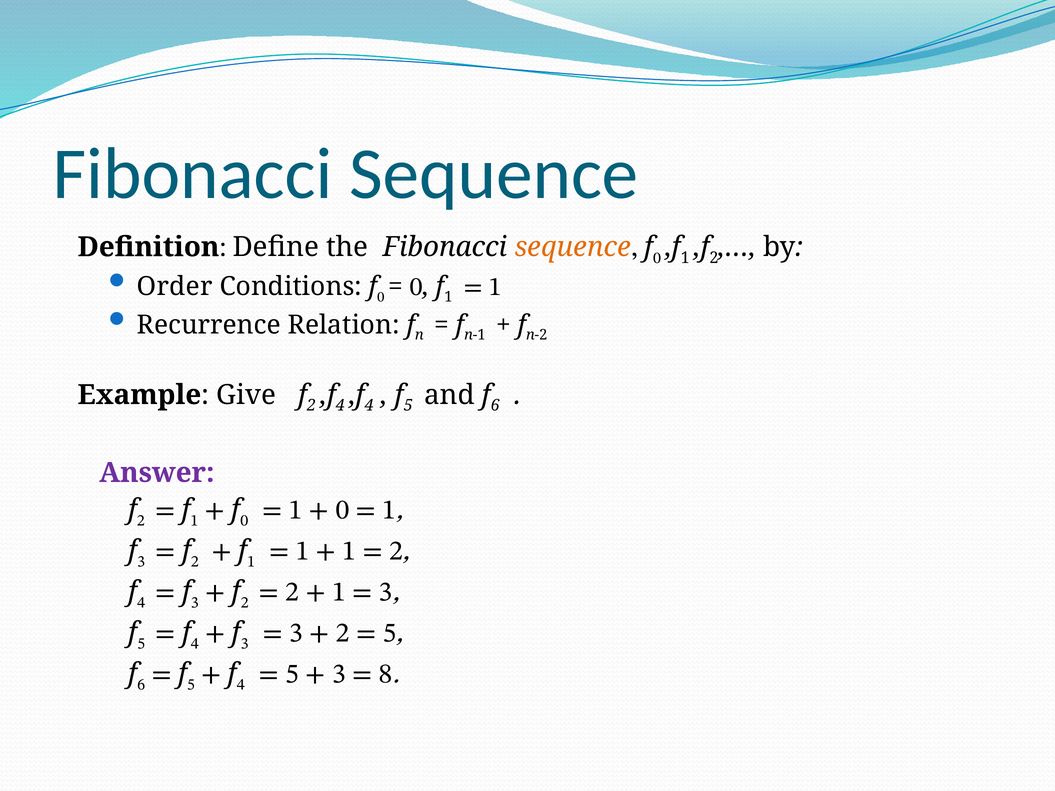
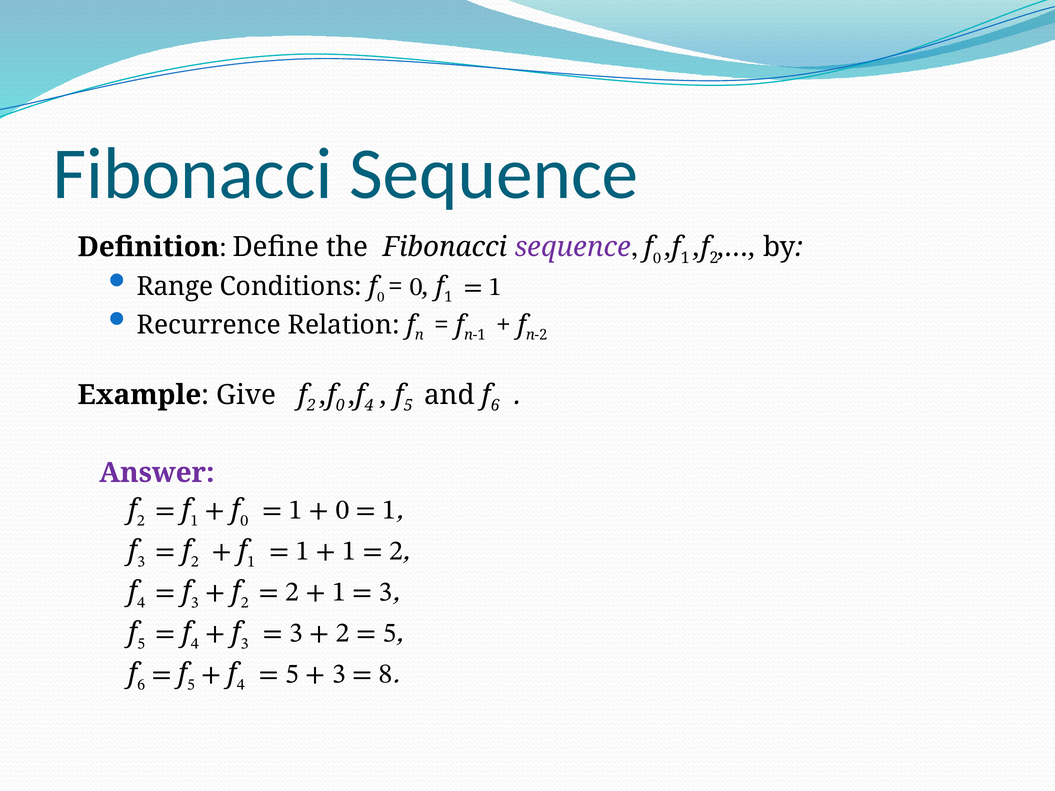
sequence at (573, 247) colour: orange -> purple
Order: Order -> Range
4 at (340, 406): 4 -> 0
